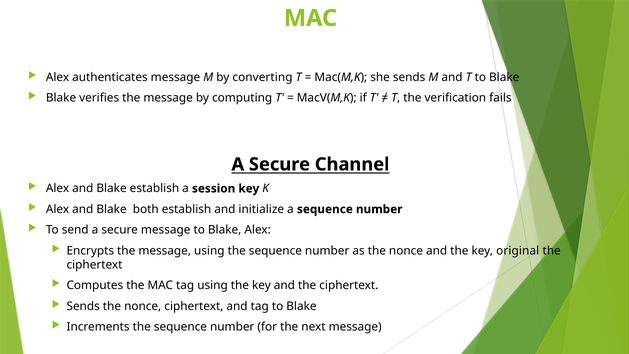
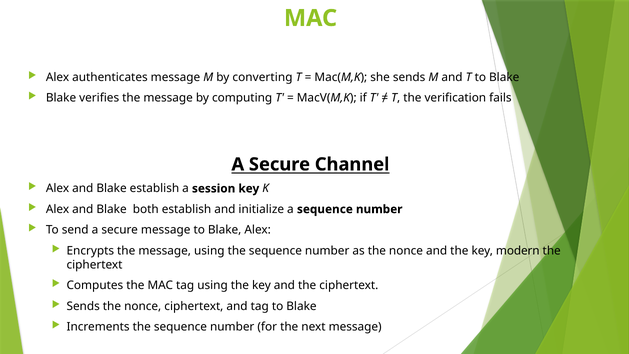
original: original -> modern
